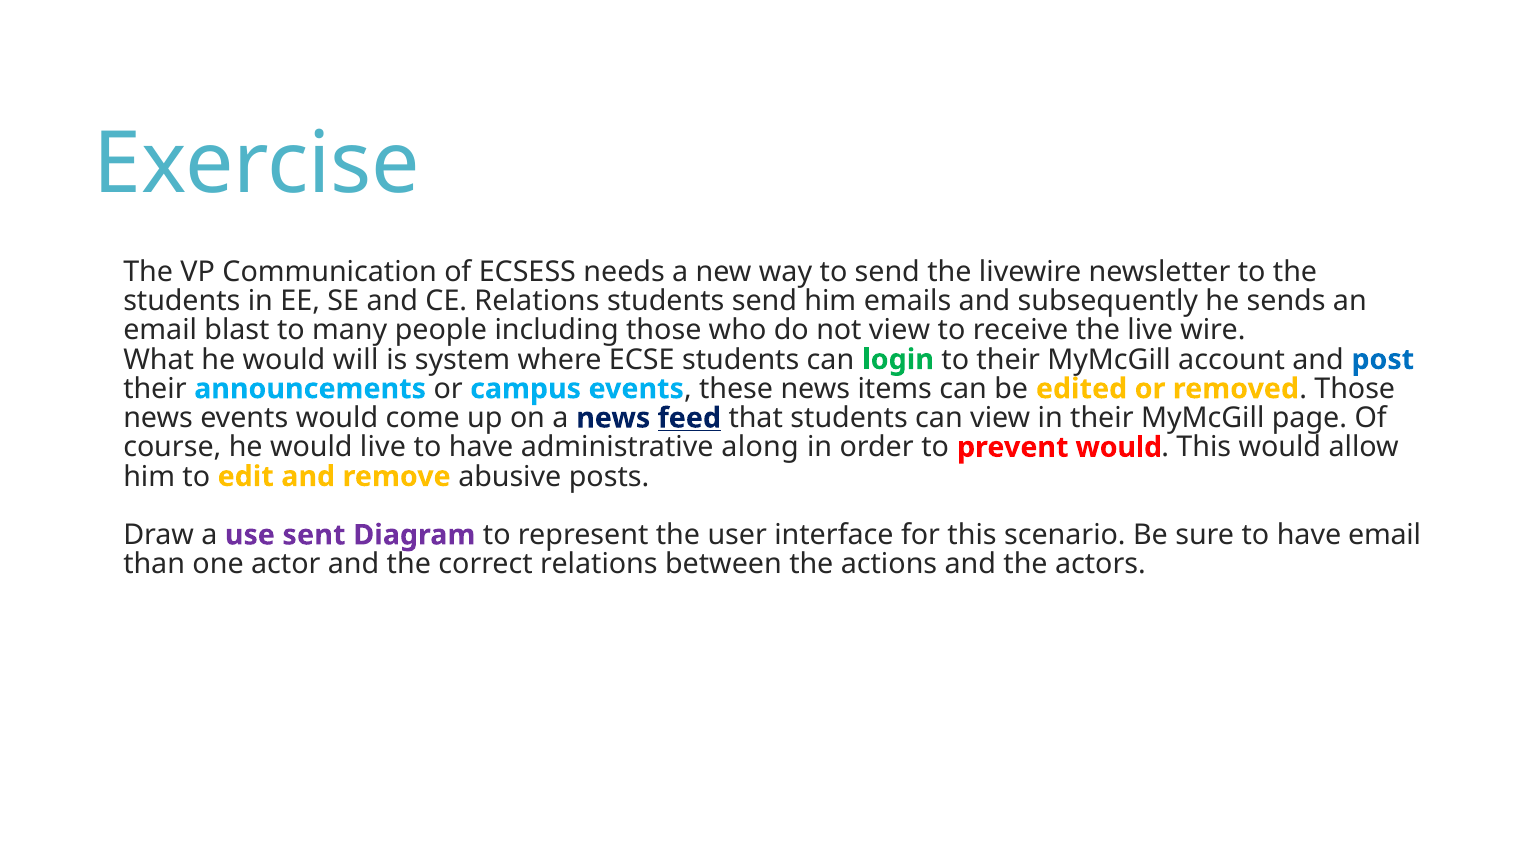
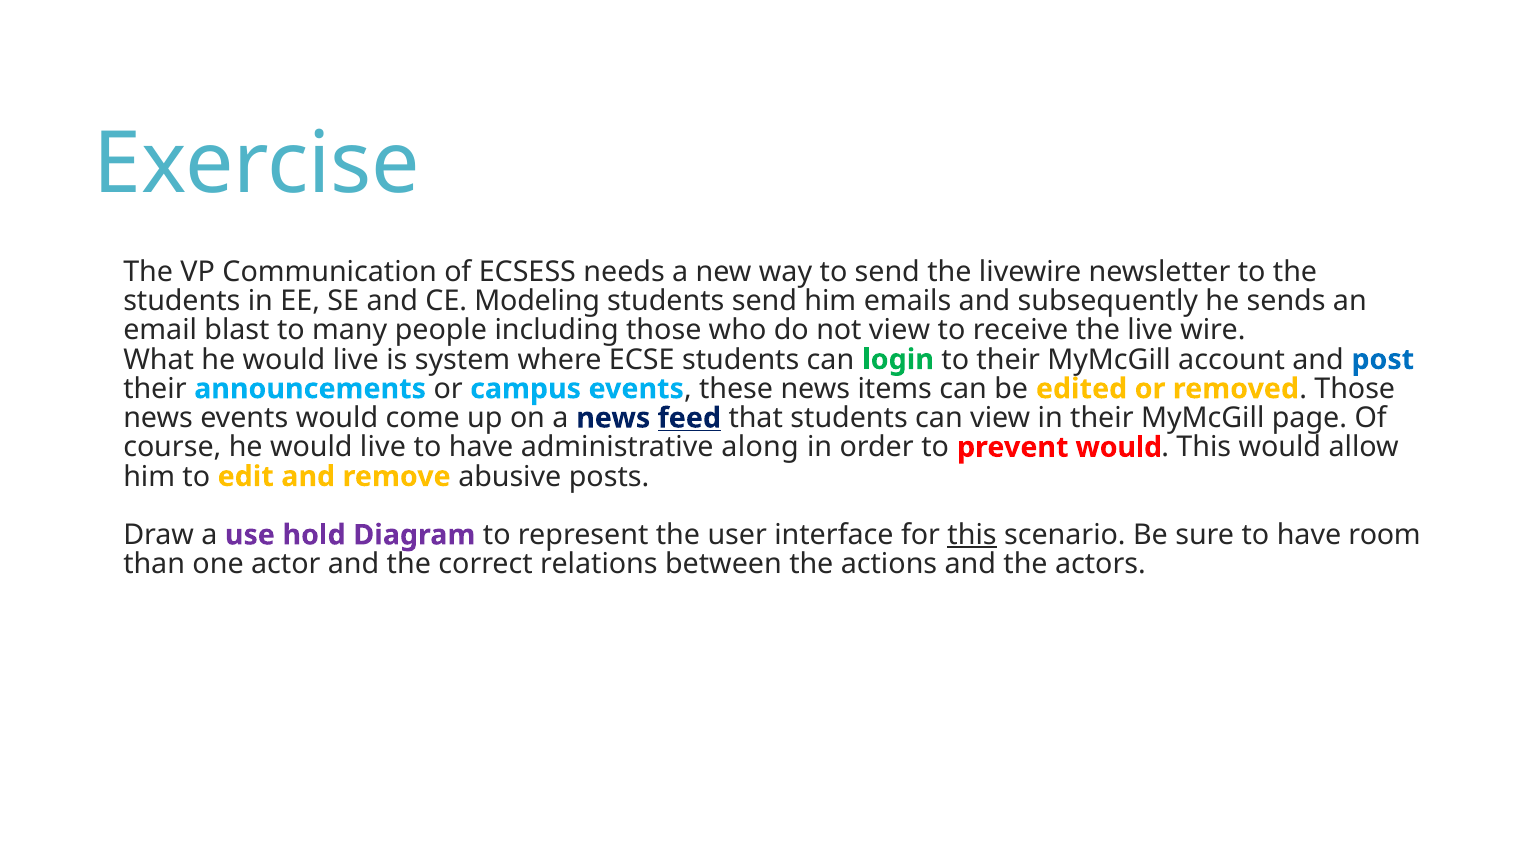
CE Relations: Relations -> Modeling
What he would will: will -> live
sent: sent -> hold
this at (972, 535) underline: none -> present
have email: email -> room
